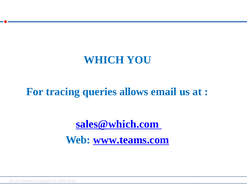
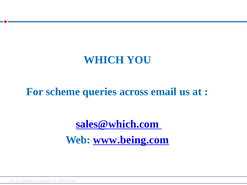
tracing: tracing -> scheme
allows: allows -> across
www.teams.com: www.teams.com -> www.being.com
